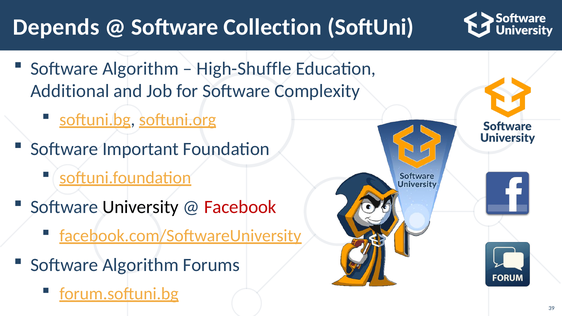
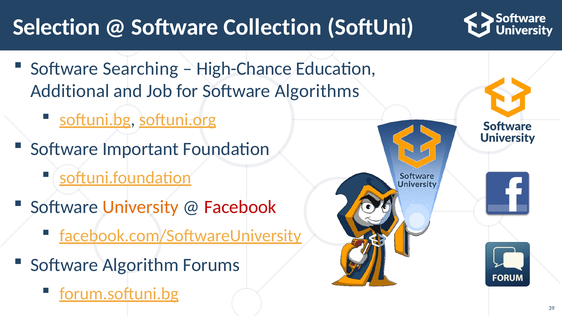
Depends: Depends -> Selection
Algorithm at (141, 69): Algorithm -> Searching
High-Shuffle: High-Shuffle -> High-Chance
Complexity: Complexity -> Algorithms
University colour: black -> orange
